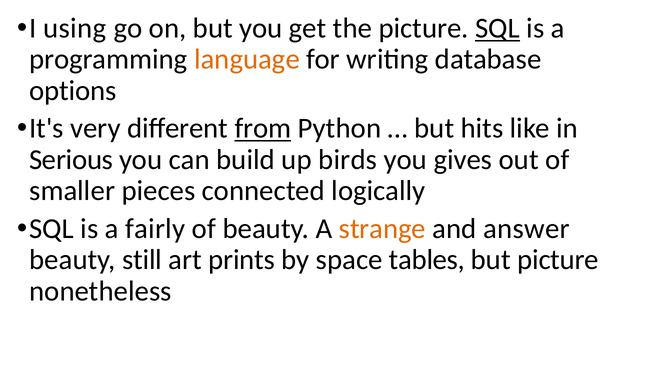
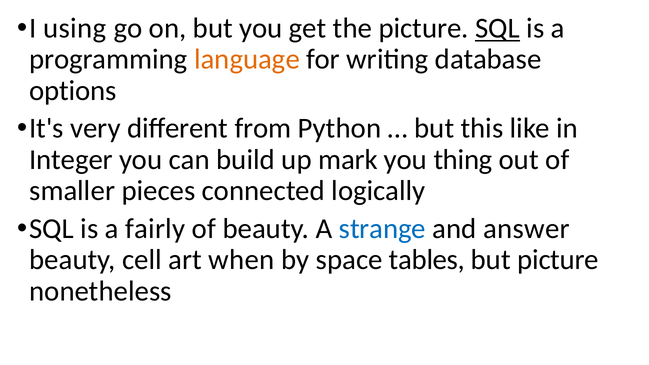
from underline: present -> none
hits: hits -> this
Serious: Serious -> Integer
birds: birds -> mark
gives: gives -> thing
strange colour: orange -> blue
still: still -> cell
prints: prints -> when
